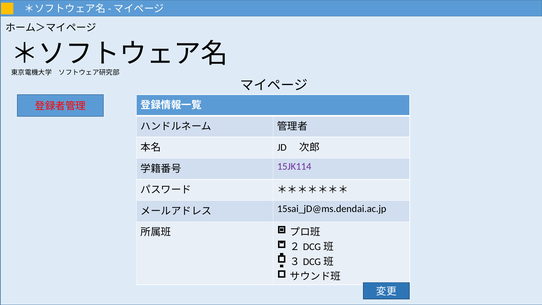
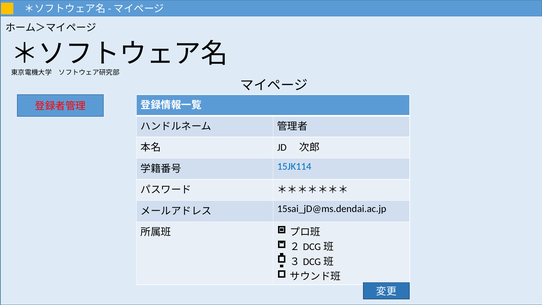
15JK114 colour: purple -> blue
